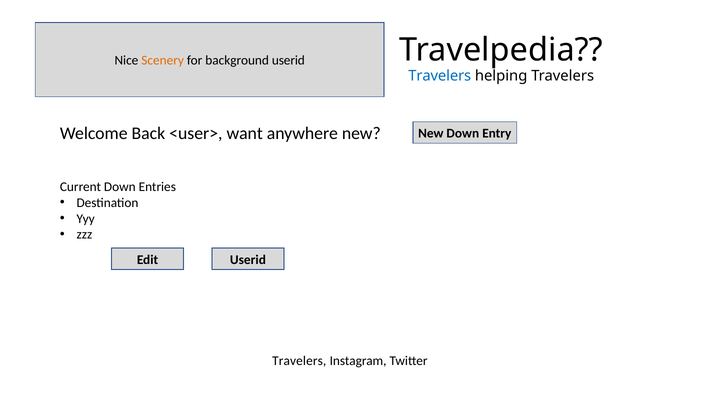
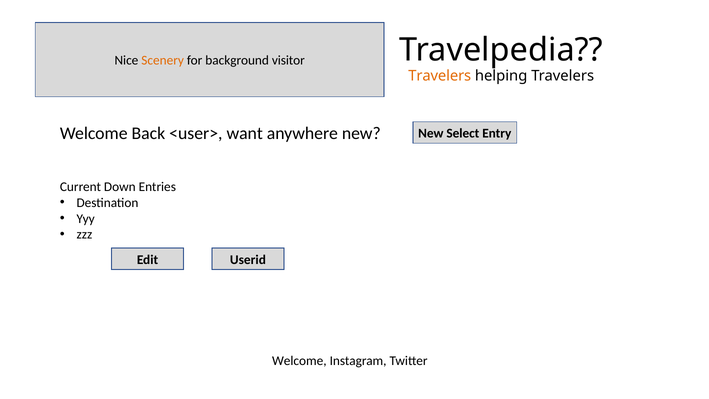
background userid: userid -> visitor
Travelers at (440, 76) colour: blue -> orange
New Down: Down -> Select
Travelers at (299, 361): Travelers -> Welcome
